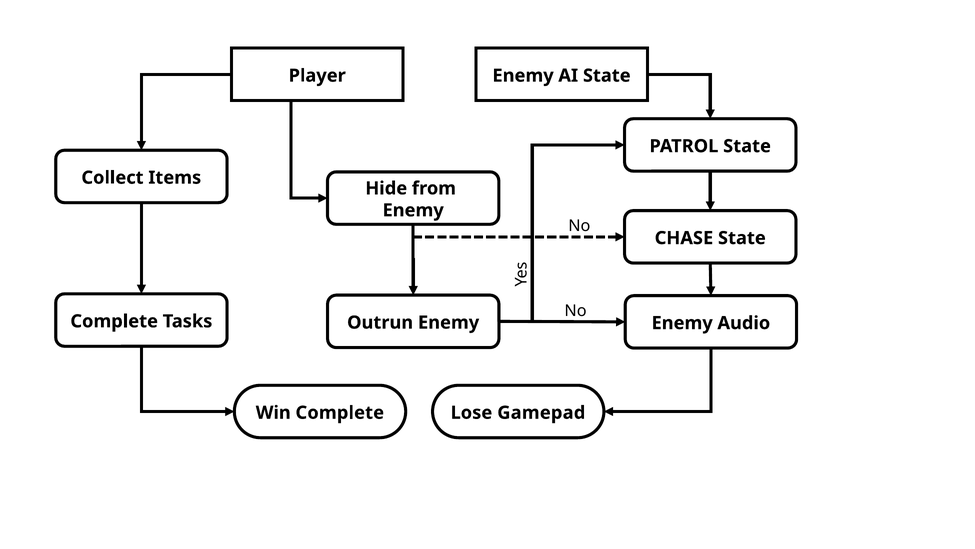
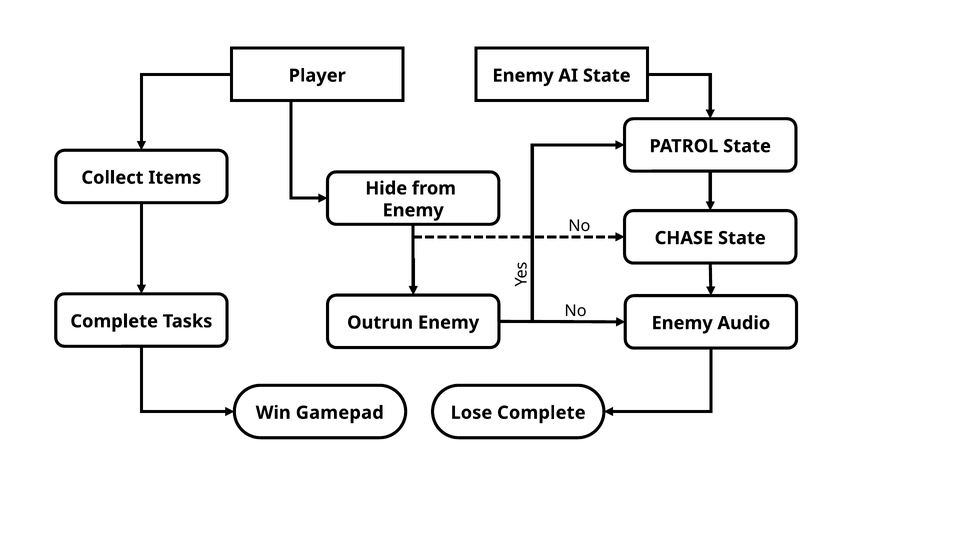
Win Complete: Complete -> Gamepad
Lose Gamepad: Gamepad -> Complete
